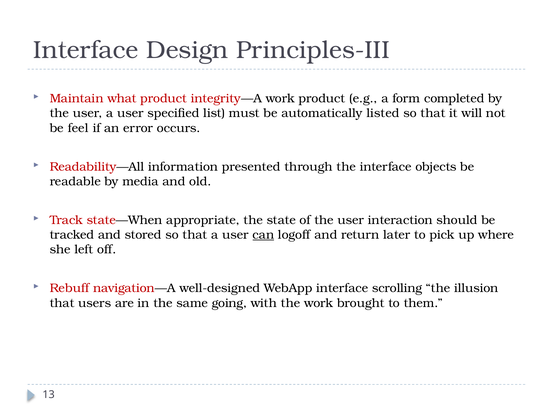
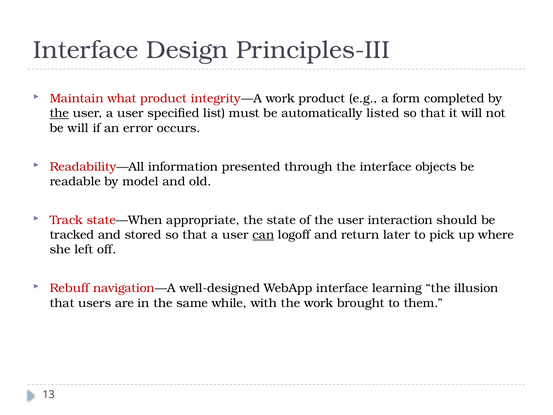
the at (59, 113) underline: none -> present
be feel: feel -> will
media: media -> model
scrolling: scrolling -> learning
going: going -> while
